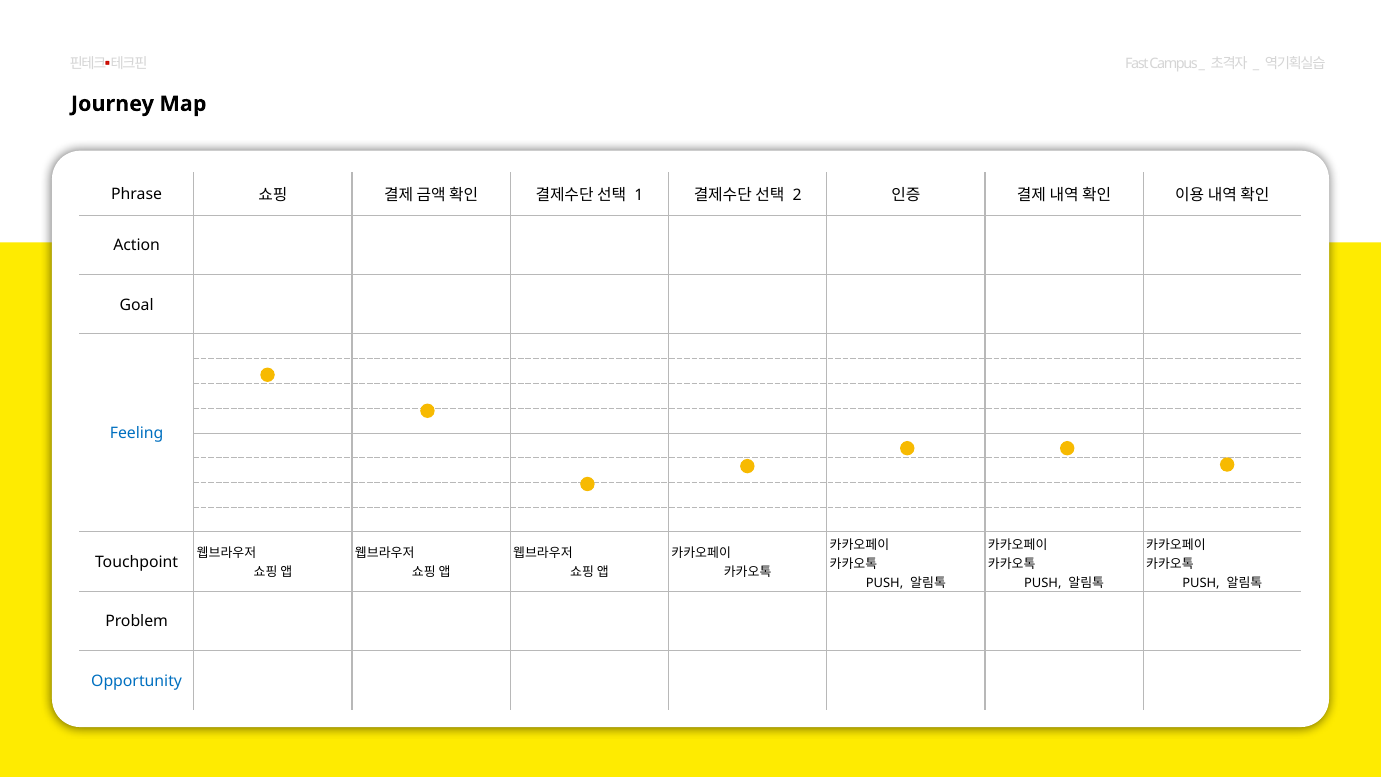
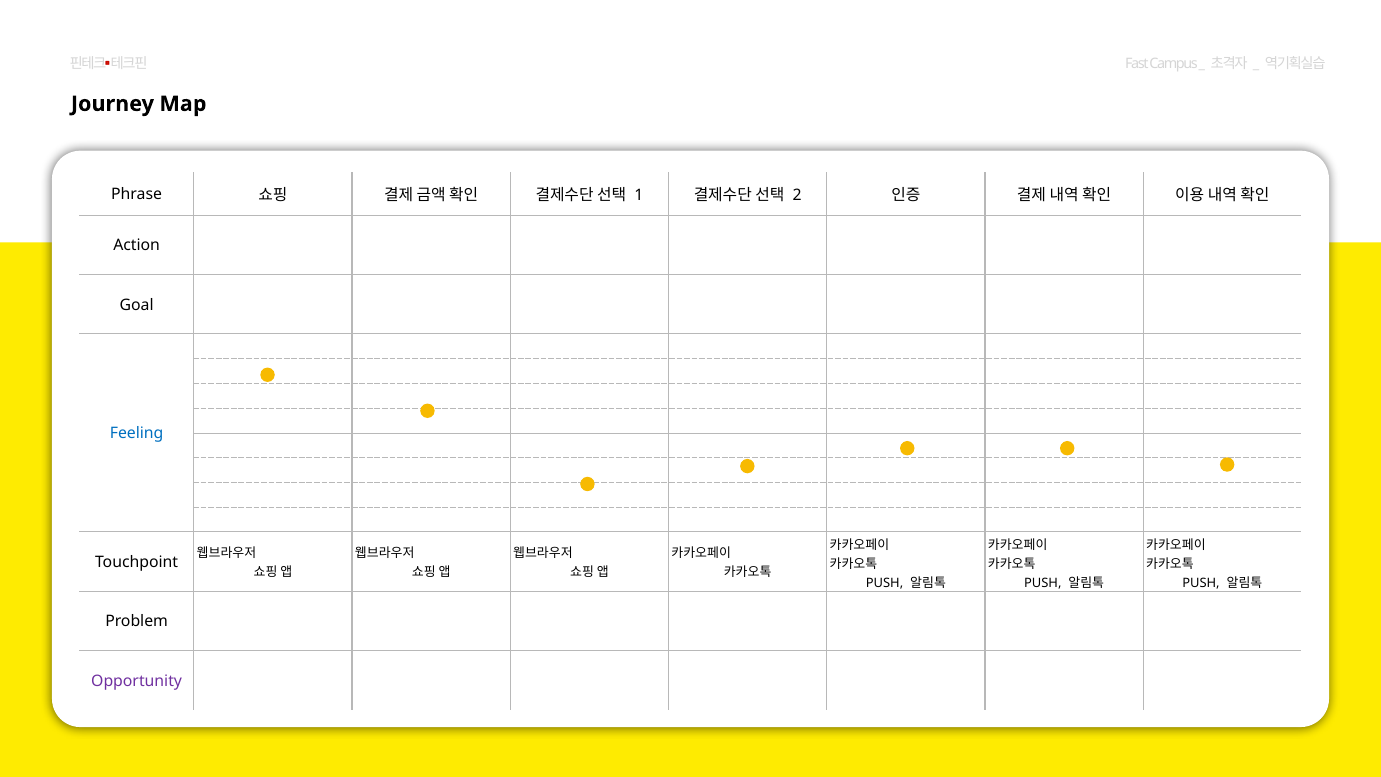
Opportunity colour: blue -> purple
